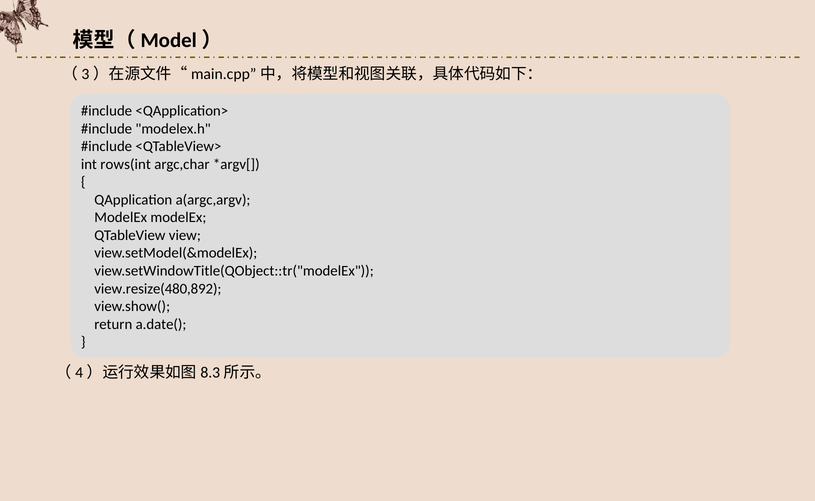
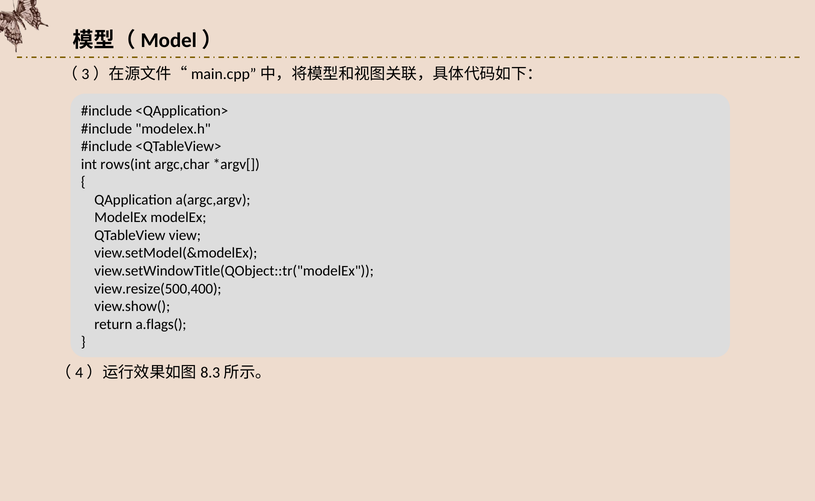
view.resize(480,892: view.resize(480,892 -> view.resize(500,400
a.date(: a.date( -> a.flags(
